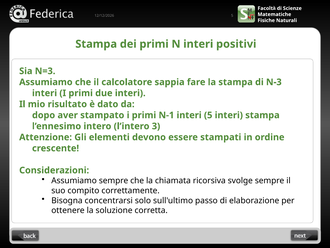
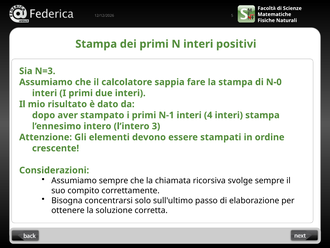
N-3: N-3 -> N-0
interi 5: 5 -> 4
